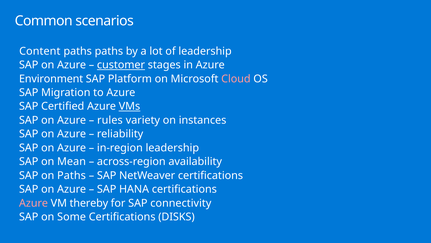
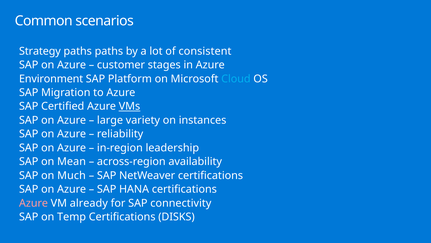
Content: Content -> Strategy
of leadership: leadership -> consistent
customer underline: present -> none
Cloud colour: pink -> light blue
rules: rules -> large
on Paths: Paths -> Much
thereby: thereby -> already
Some: Some -> Temp
